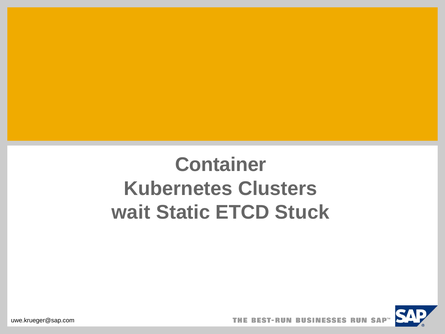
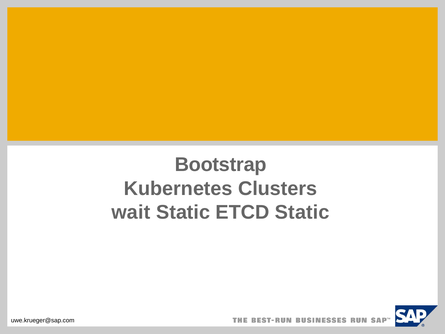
Container: Container -> Bootstrap
ETCD Stuck: Stuck -> Static
